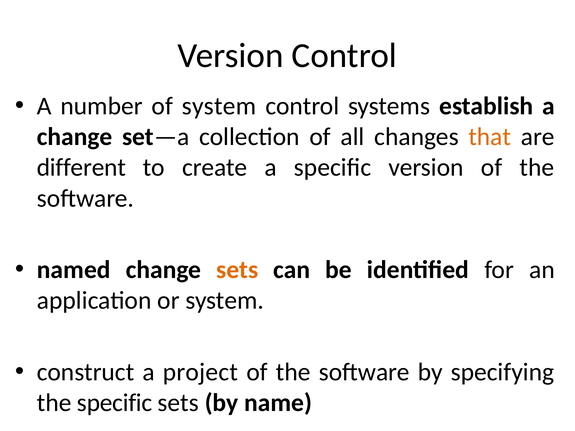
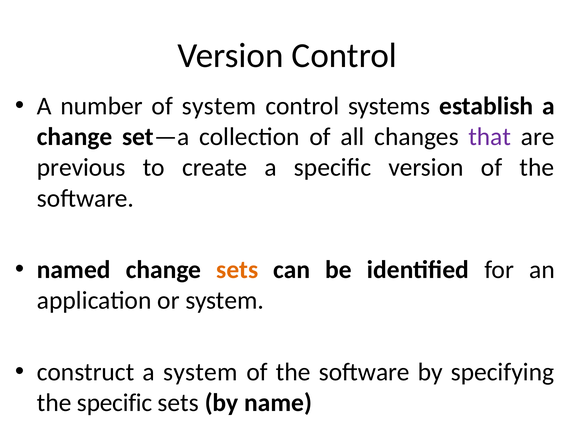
that colour: orange -> purple
different: different -> previous
a project: project -> system
